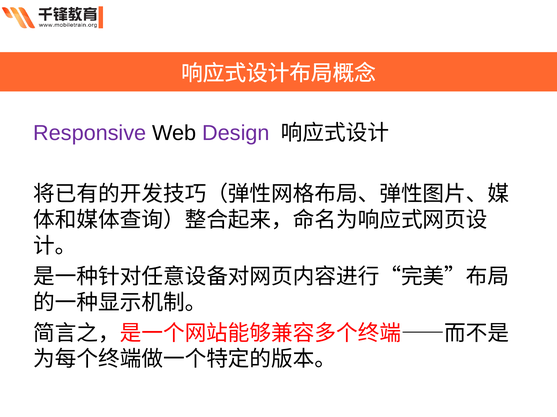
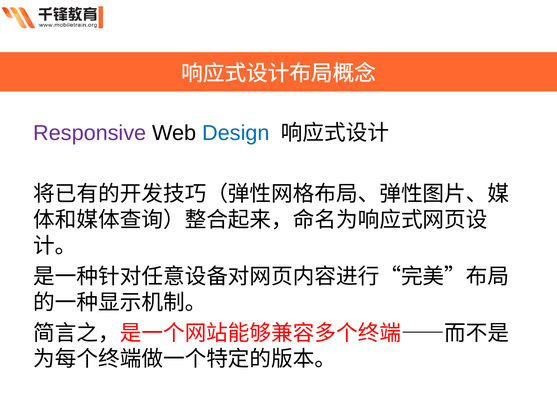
Design colour: purple -> blue
